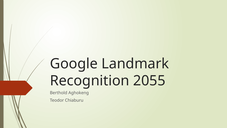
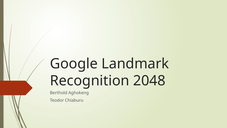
2055: 2055 -> 2048
